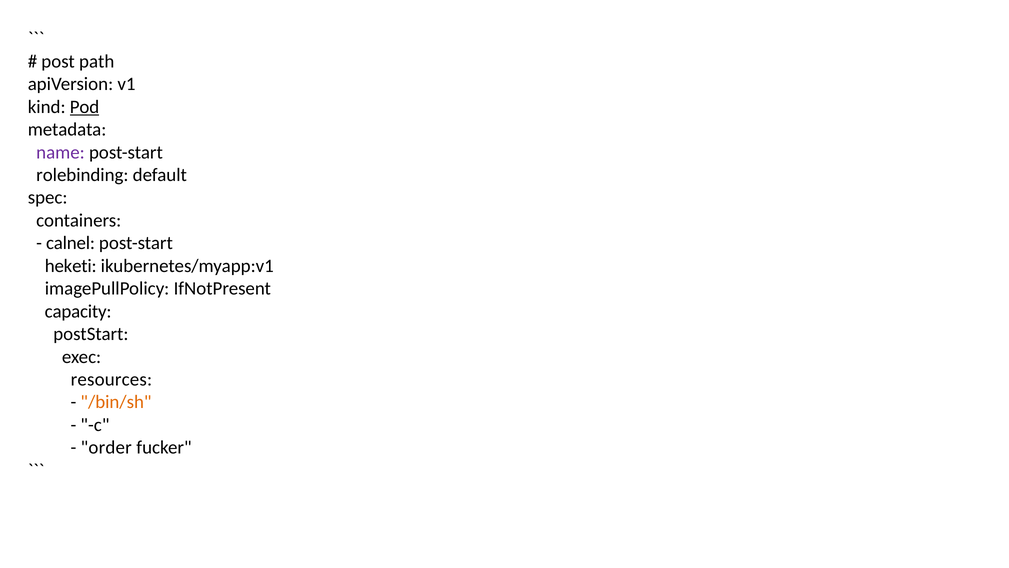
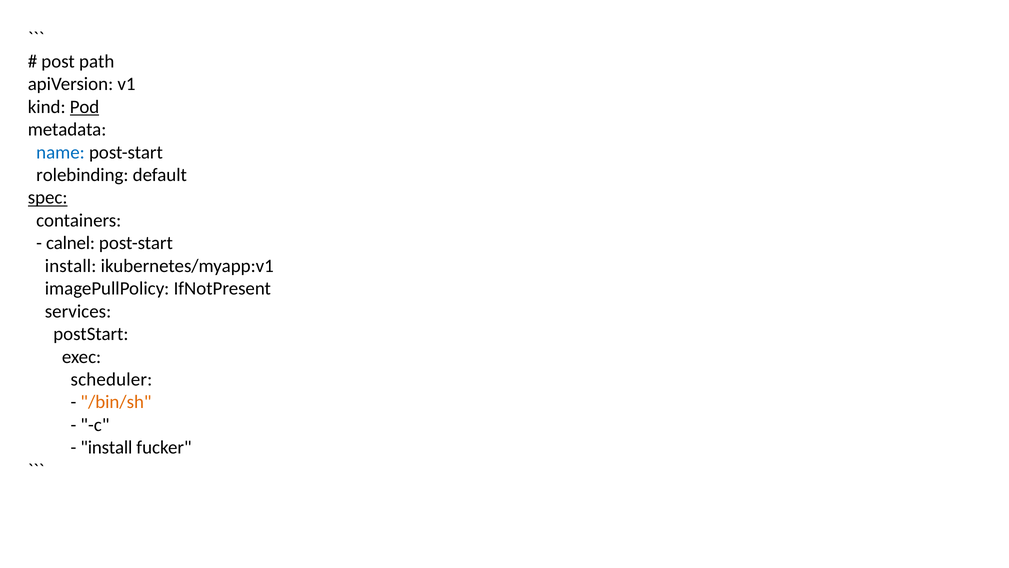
name colour: purple -> blue
spec underline: none -> present
heketi at (71, 266): heketi -> install
capacity: capacity -> services
resources: resources -> scheduler
order at (106, 447): order -> install
